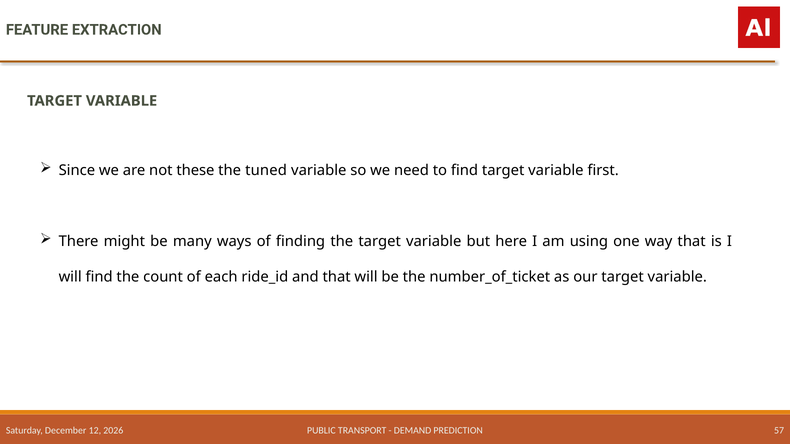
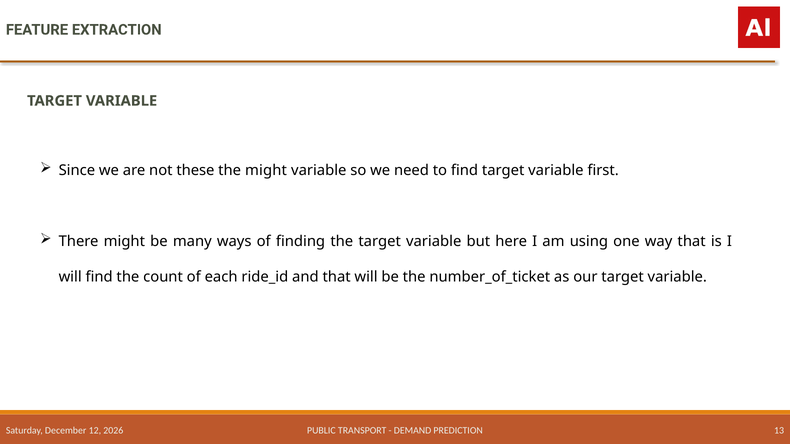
the tuned: tuned -> might
57: 57 -> 13
